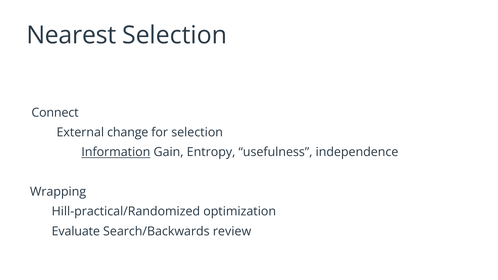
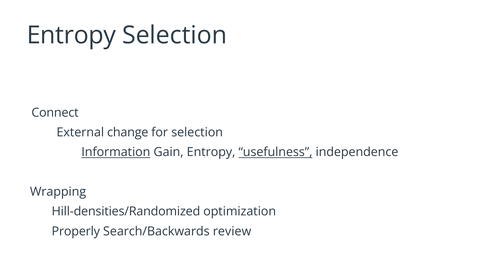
Nearest at (71, 35): Nearest -> Entropy
usefulness underline: none -> present
Hill-practical/Randomized: Hill-practical/Randomized -> Hill-densities/Randomized
Evaluate: Evaluate -> Properly
